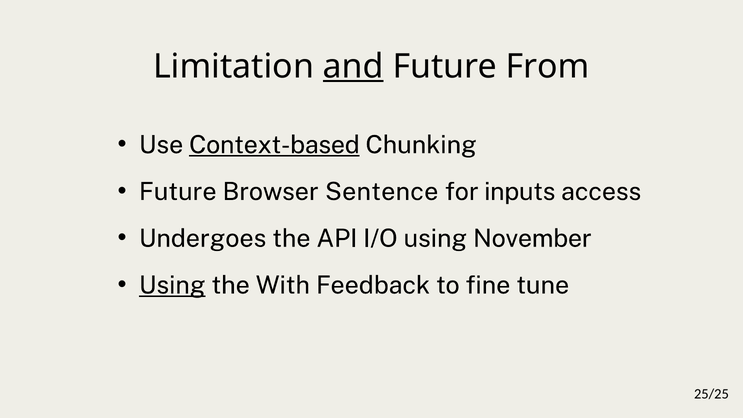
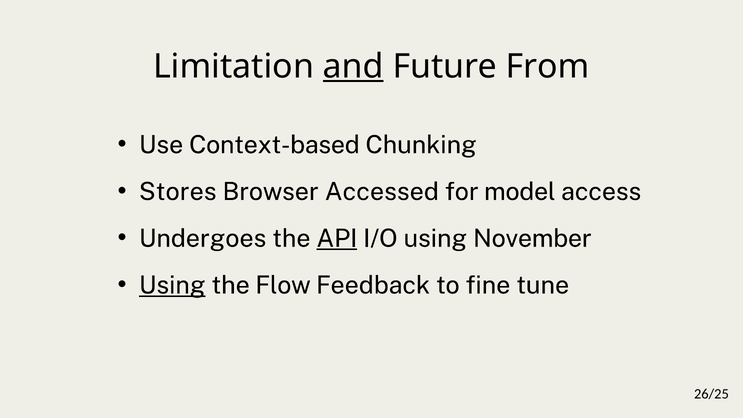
Context-based underline: present -> none
Future at (178, 192): Future -> Stores
Sentence: Sentence -> Accessed
inputs: inputs -> model
API underline: none -> present
With: With -> Flow
25/25: 25/25 -> 26/25
